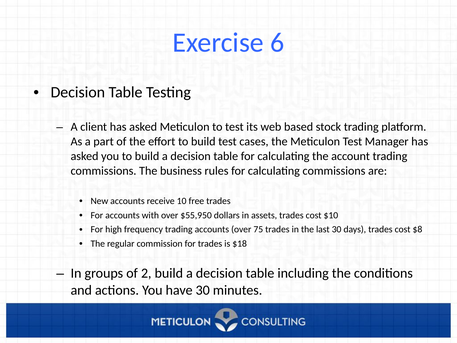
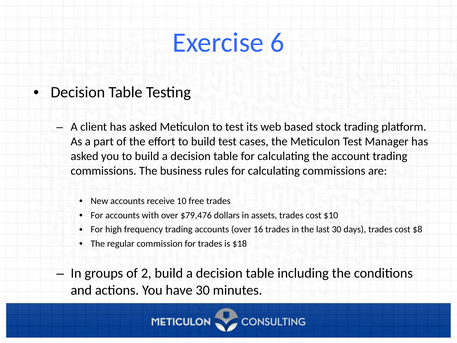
$55,950: $55,950 -> $79,476
75: 75 -> 16
